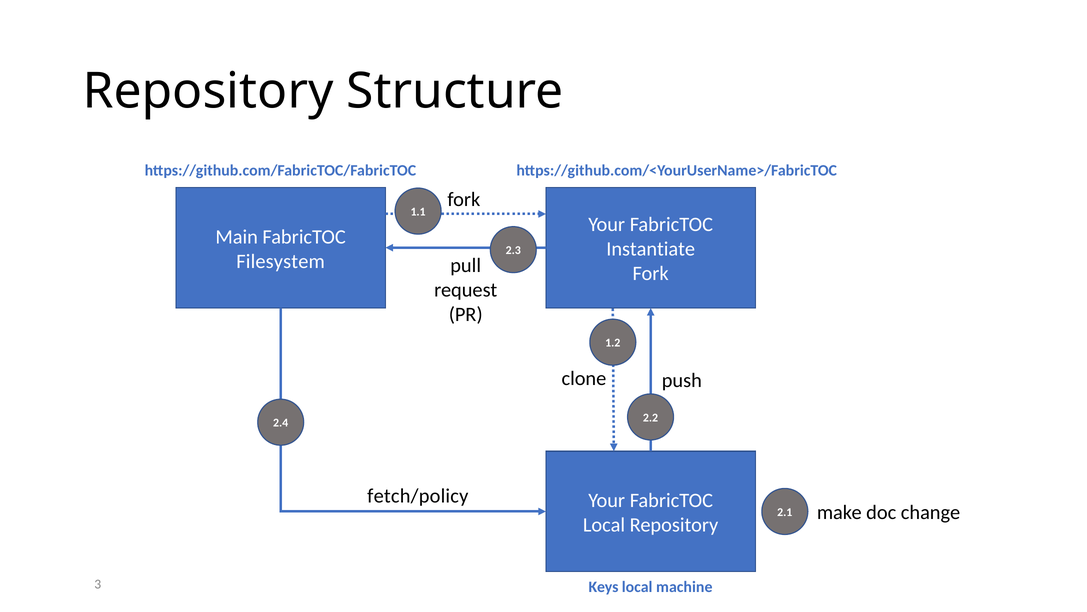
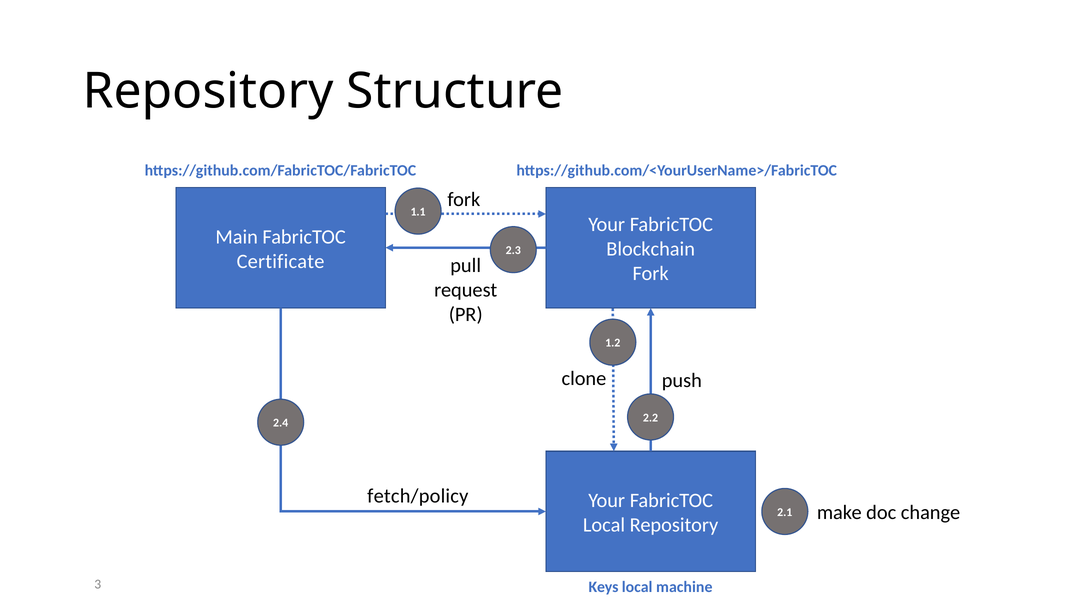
Instantiate: Instantiate -> Blockchain
Filesystem: Filesystem -> Certificate
